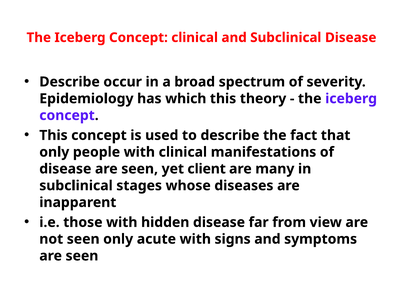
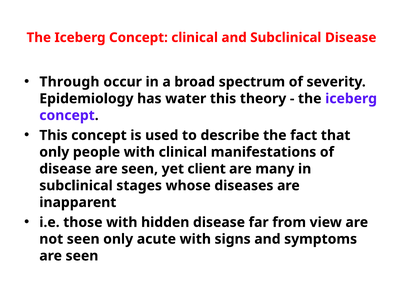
Describe at (70, 82): Describe -> Through
which: which -> water
